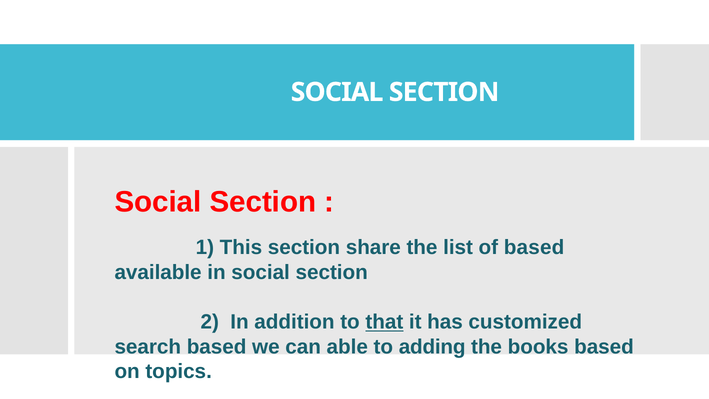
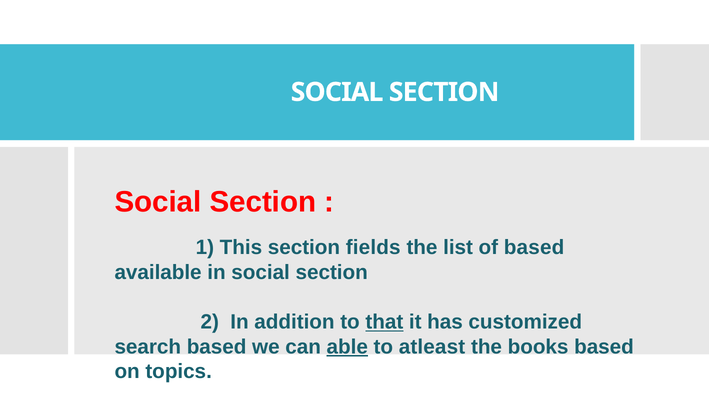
share: share -> fields
able underline: none -> present
adding: adding -> atleast
